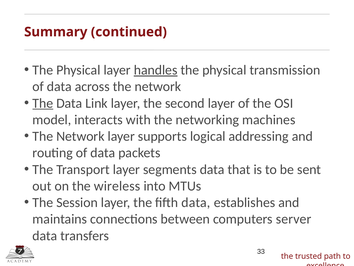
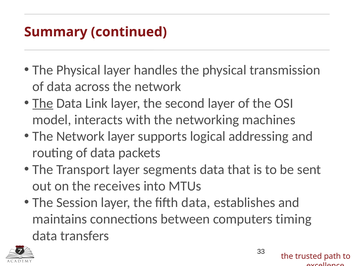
handles underline: present -> none
wireless: wireless -> receives
server: server -> timing
